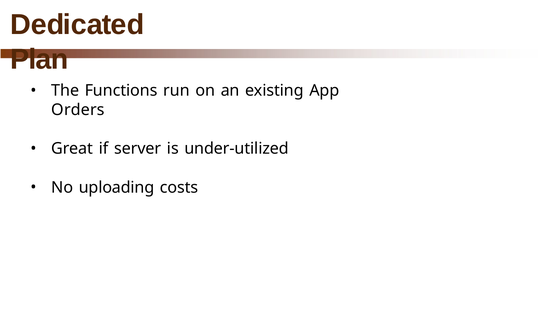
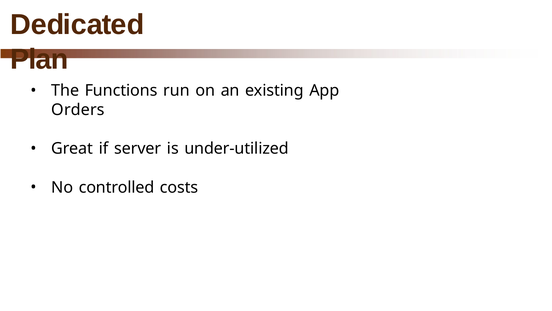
uploading: uploading -> controlled
